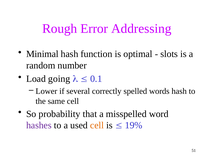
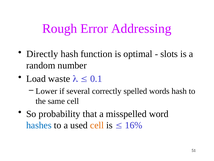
Minimal: Minimal -> Directly
going: going -> waste
hashes colour: purple -> blue
19%: 19% -> 16%
